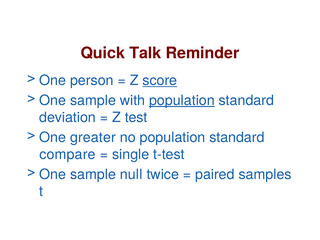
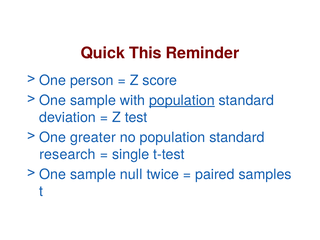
Talk: Talk -> This
score underline: present -> none
compare: compare -> research
